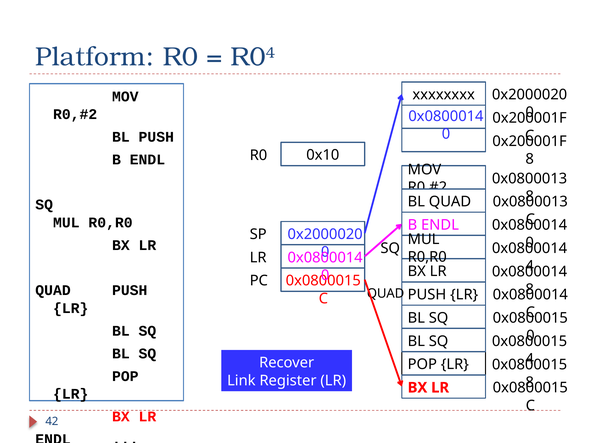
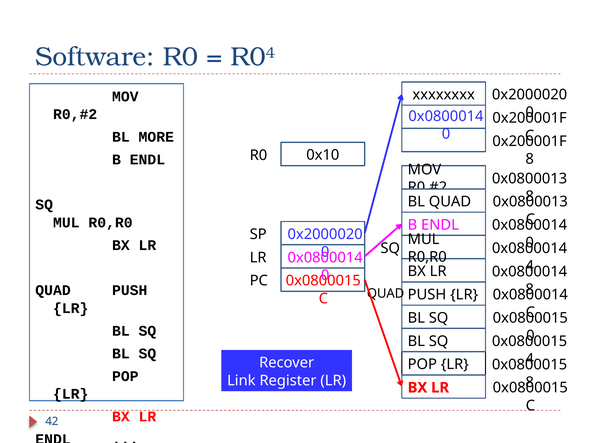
Platform: Platform -> Software
BL PUSH: PUSH -> MORE
